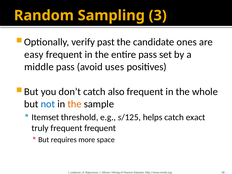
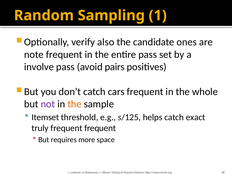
3: 3 -> 1
past: past -> also
easy: easy -> note
middle: middle -> involve
uses: uses -> pairs
also: also -> cars
not colour: blue -> purple
